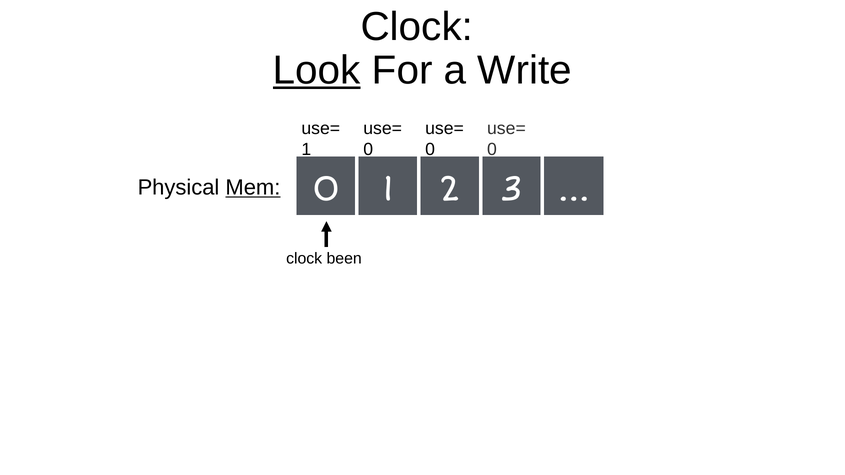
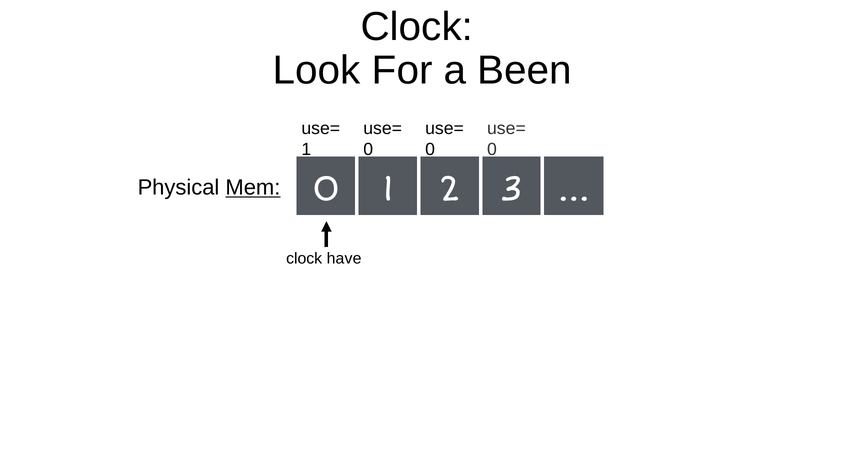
Look underline: present -> none
Write: Write -> Been
been: been -> have
